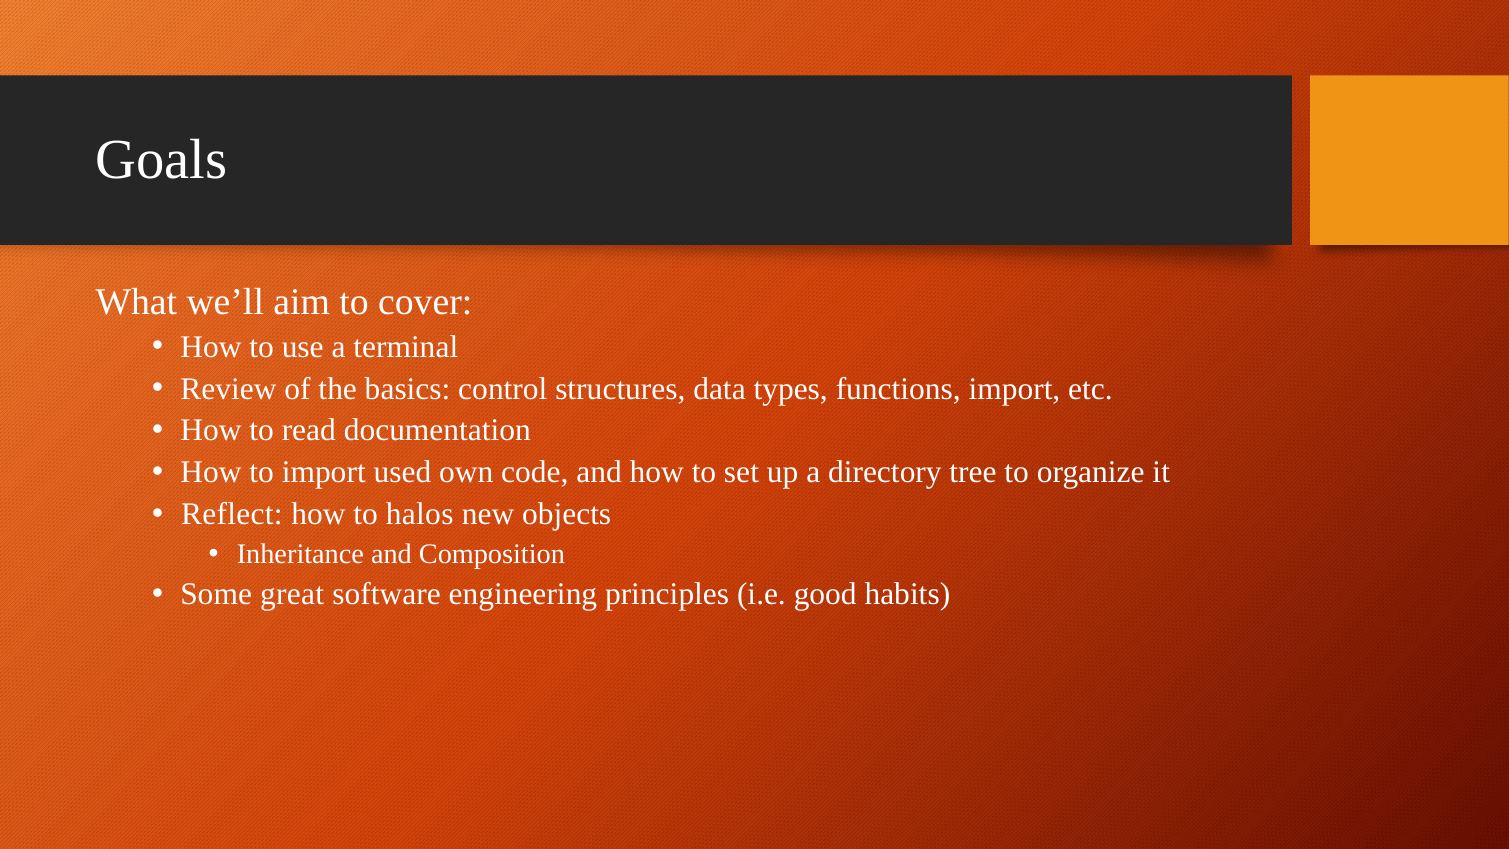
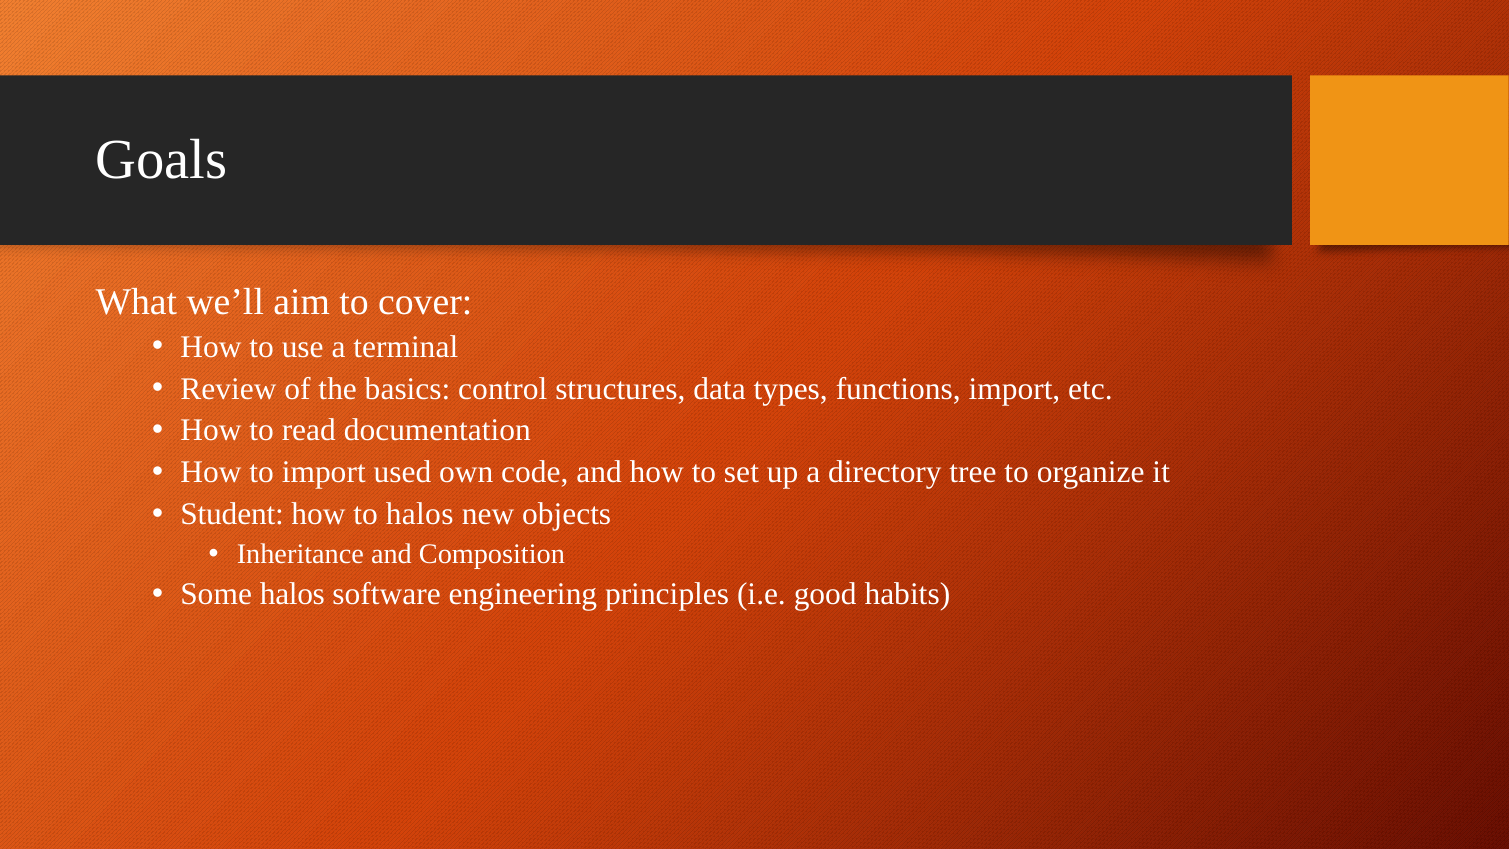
Reflect: Reflect -> Student
Some great: great -> halos
